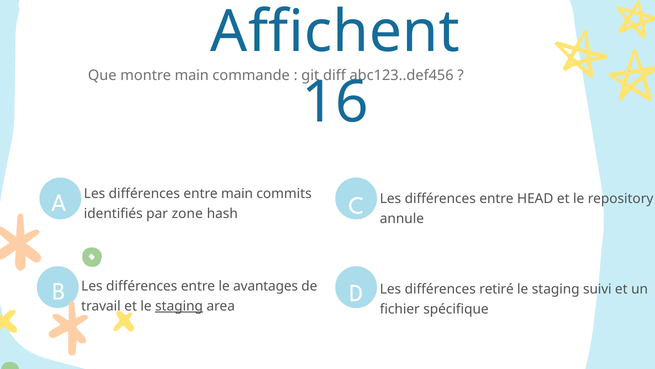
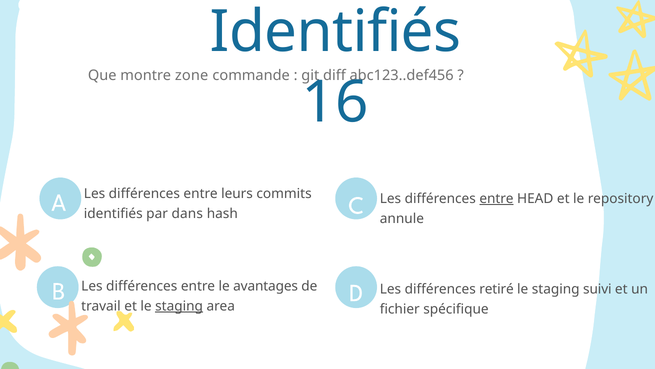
Affichent at (335, 32): Affichent -> Identifiés
montre main: main -> zone
entre main: main -> leurs
entre at (496, 198) underline: none -> present
zone: zone -> dans
